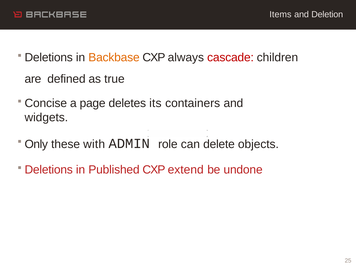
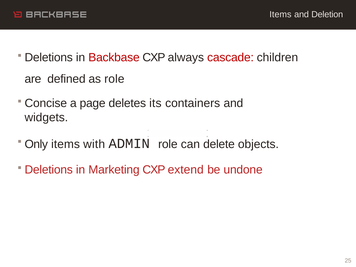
Backbase colour: orange -> red
as true: true -> role
Only these: these -> items
Published: Published -> Marketing
